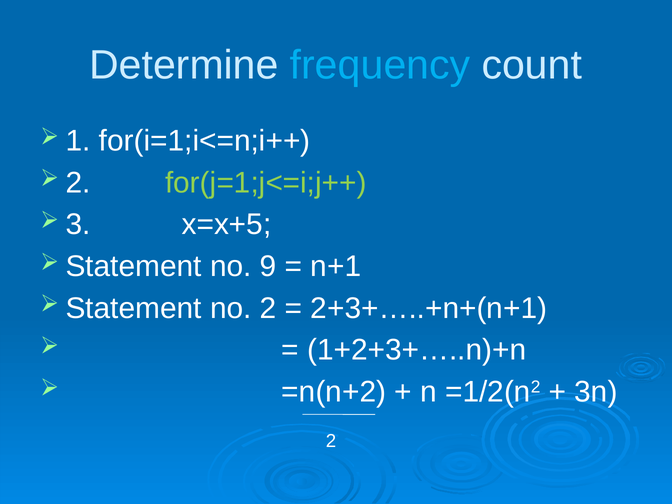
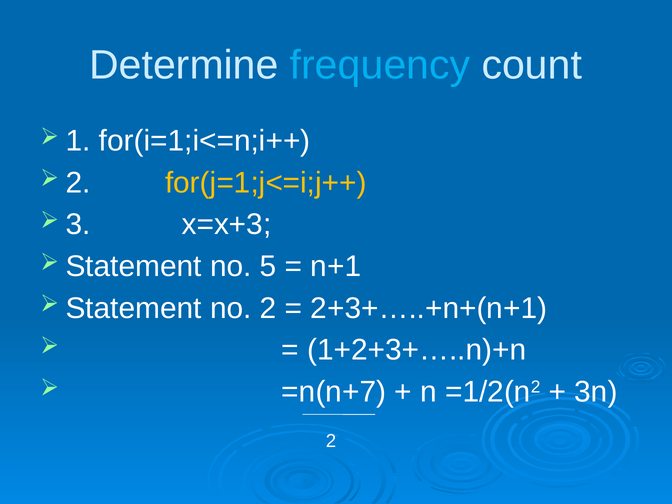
for(j=1;j<=i;j++ colour: light green -> yellow
x=x+5: x=x+5 -> x=x+3
9: 9 -> 5
=n(n+2: =n(n+2 -> =n(n+7
